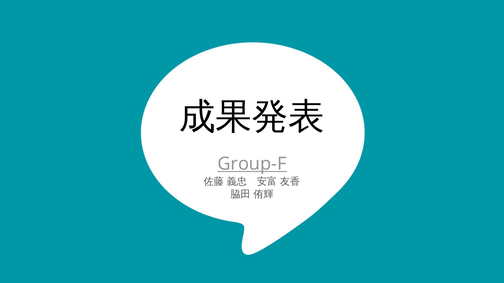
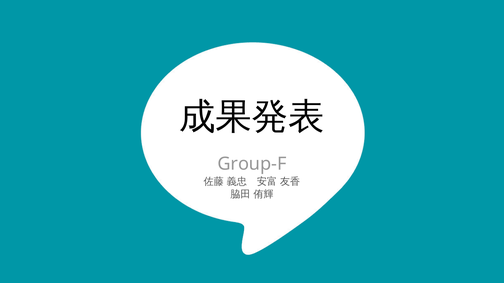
Group-F underline: present -> none
